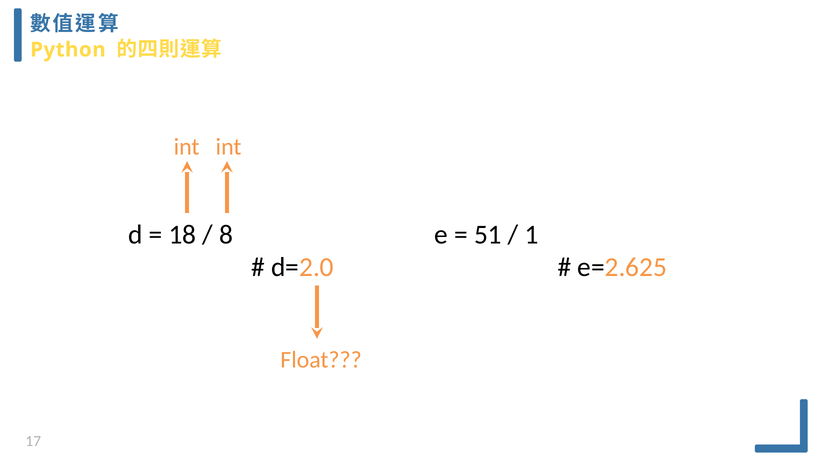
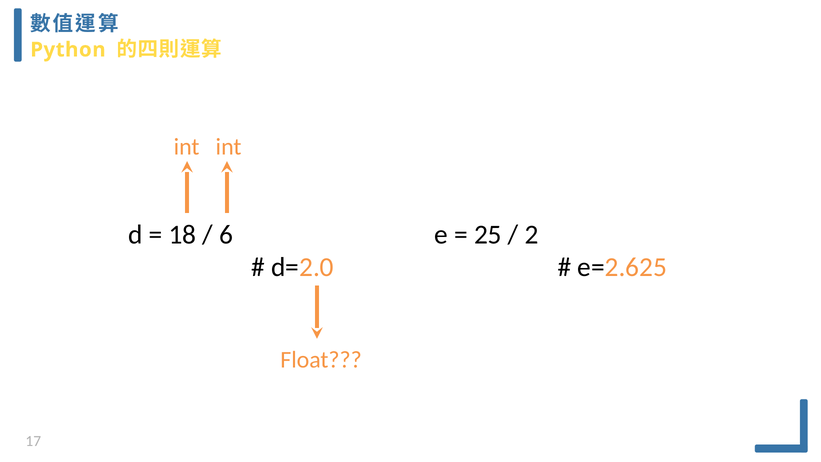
8: 8 -> 6
51: 51 -> 25
1: 1 -> 2
